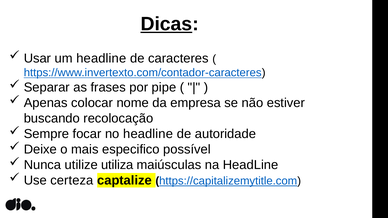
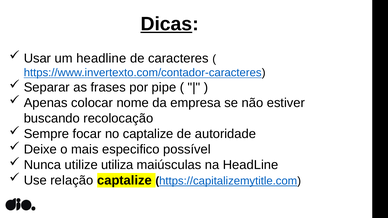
no headline: headline -> captalize
certeza: certeza -> relação
